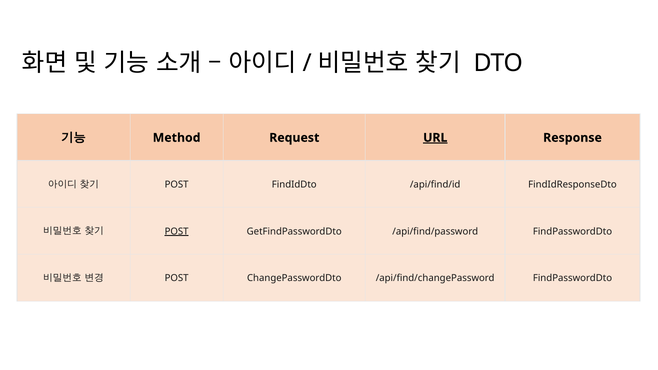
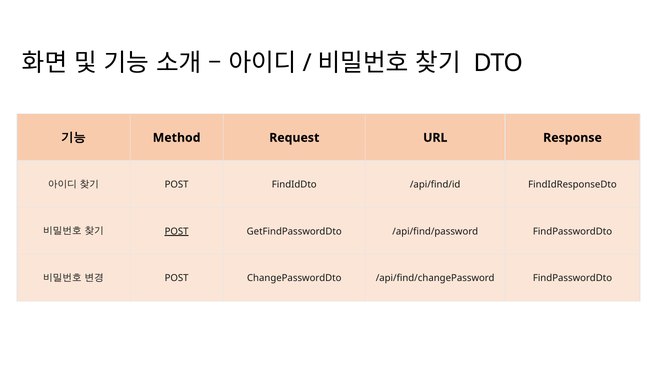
URL underline: present -> none
